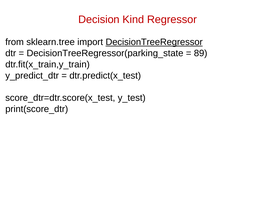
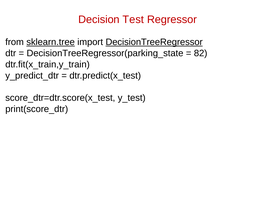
Kind: Kind -> Test
sklearn.tree underline: none -> present
89: 89 -> 82
